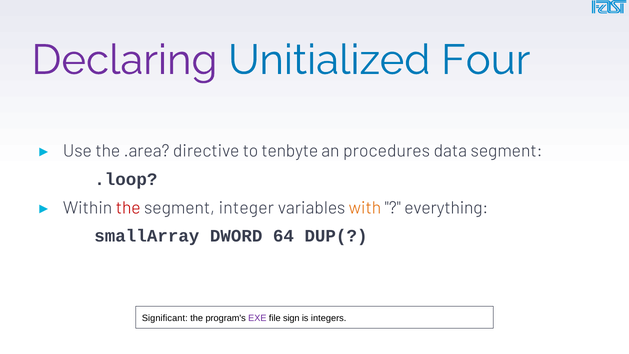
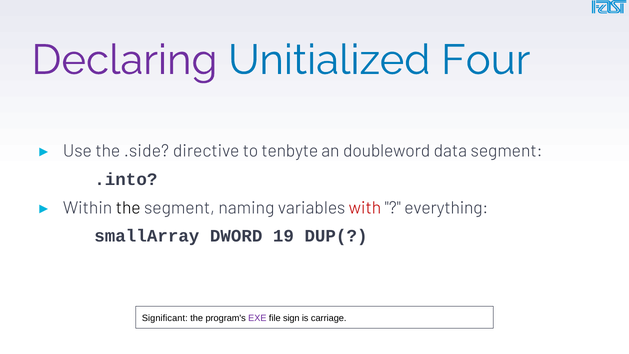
.area: .area -> .side
procedures: procedures -> doubleword
.loop: .loop -> .into
the at (128, 208) colour: red -> black
integer: integer -> naming
with colour: orange -> red
64: 64 -> 19
integers: integers -> carriage
